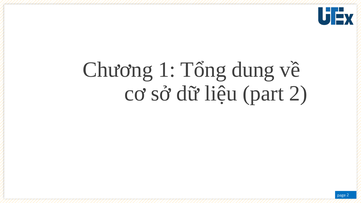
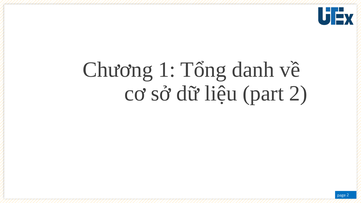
dung: dung -> danh
